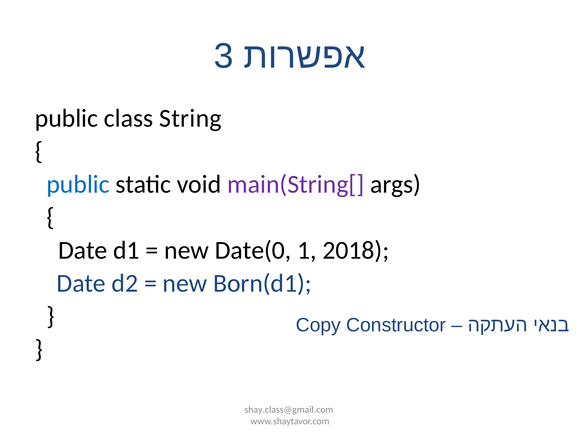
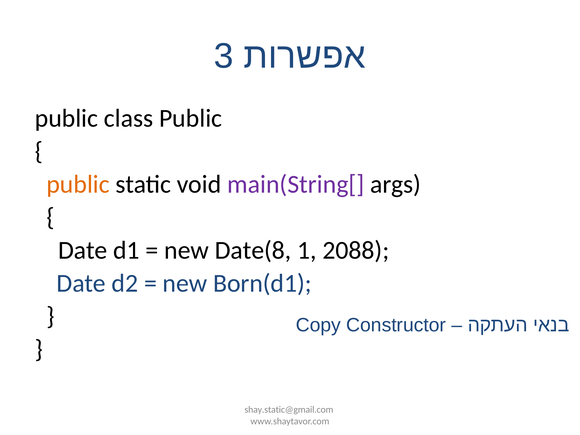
class String: String -> Public
public at (78, 184) colour: blue -> orange
Date(0: Date(0 -> Date(8
2018: 2018 -> 2088
shay.class@gmail.com: shay.class@gmail.com -> shay.static@gmail.com
